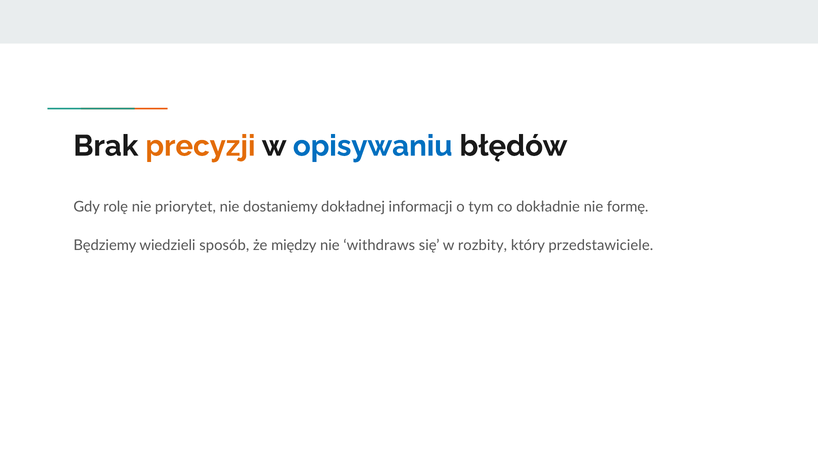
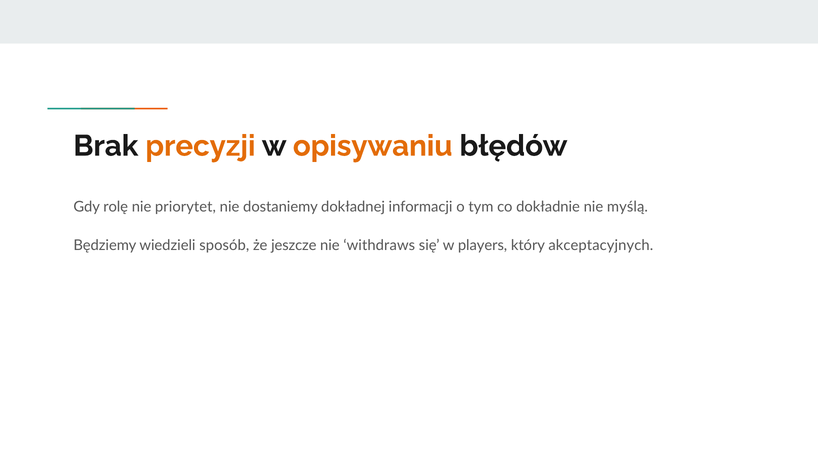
opisywaniu colour: blue -> orange
formę: formę -> myślą
między: między -> jeszcze
rozbity: rozbity -> players
przedstawiciele: przedstawiciele -> akceptacyjnych
